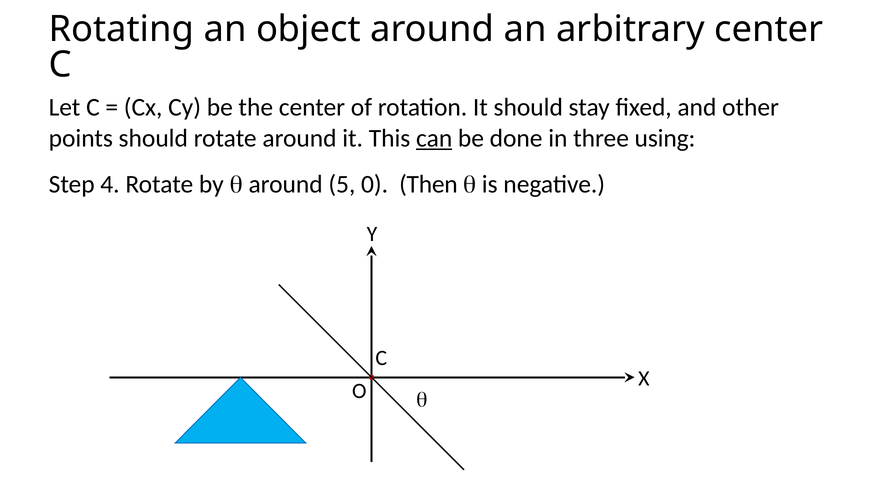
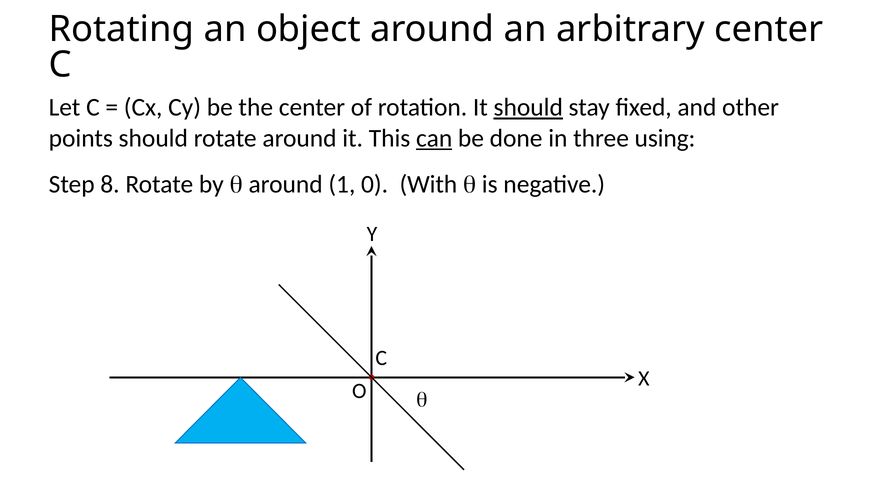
should at (528, 107) underline: none -> present
4: 4 -> 8
5: 5 -> 1
Then: Then -> With
